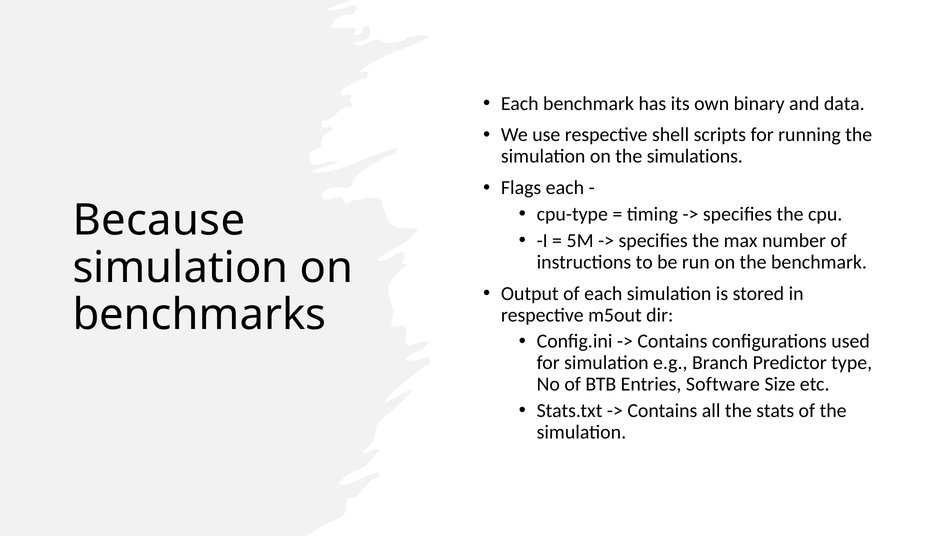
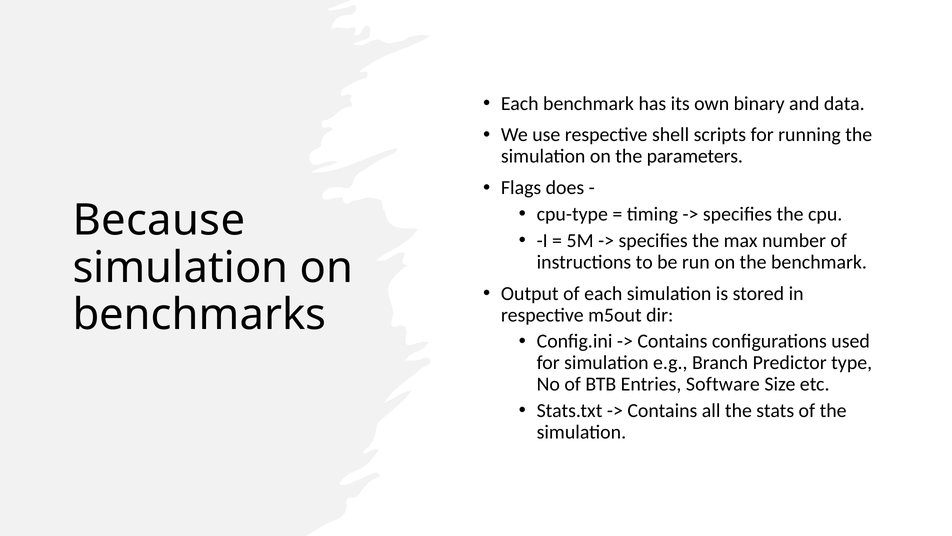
simulations: simulations -> parameters
Flags each: each -> does
